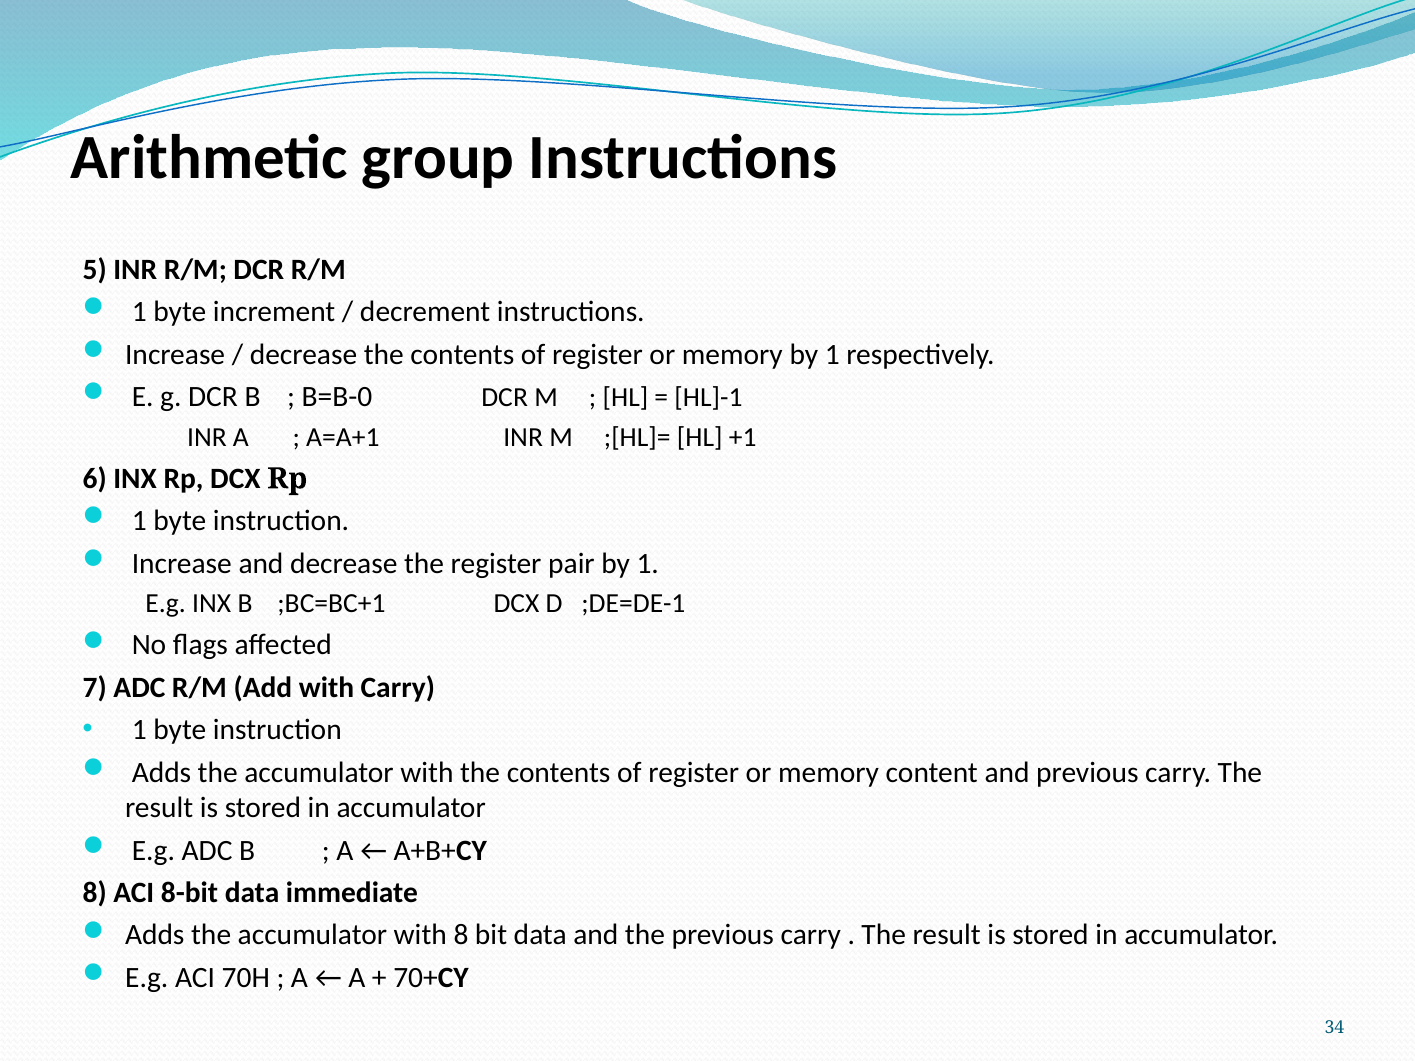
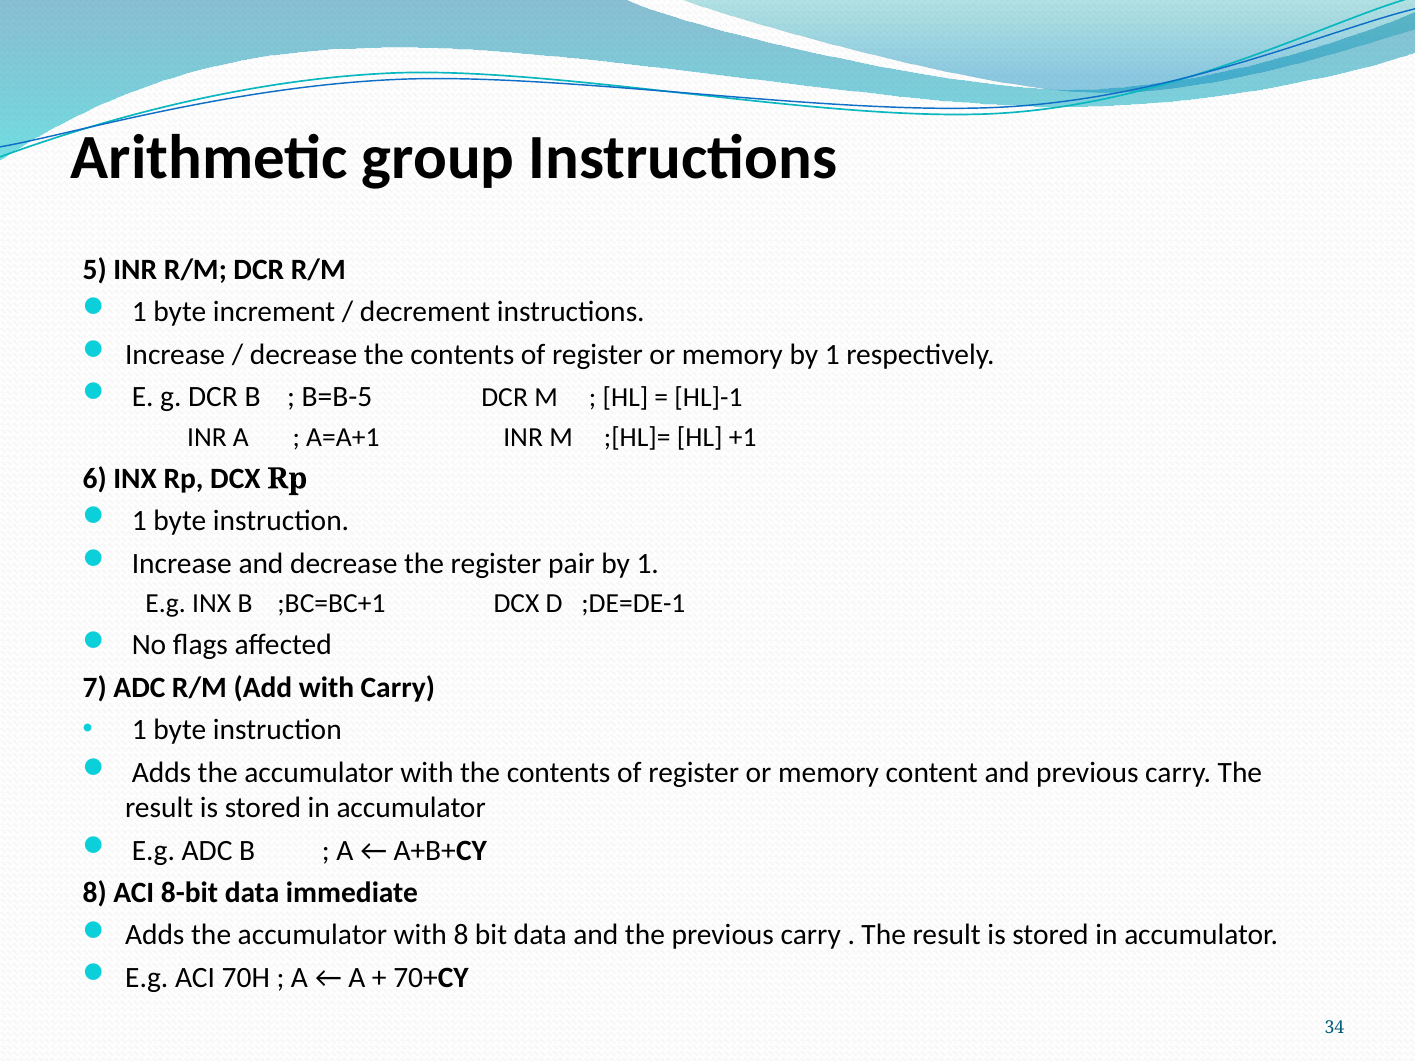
B=B-0: B=B-0 -> B=B-5
